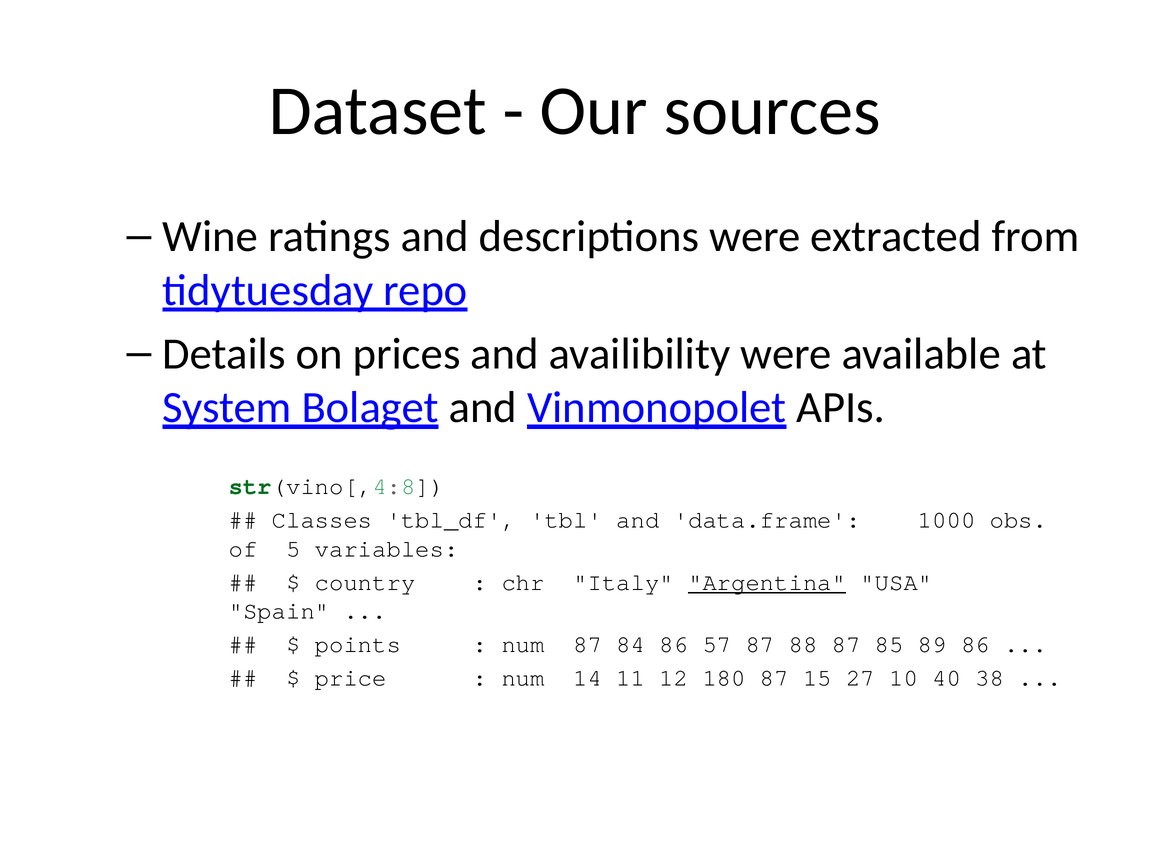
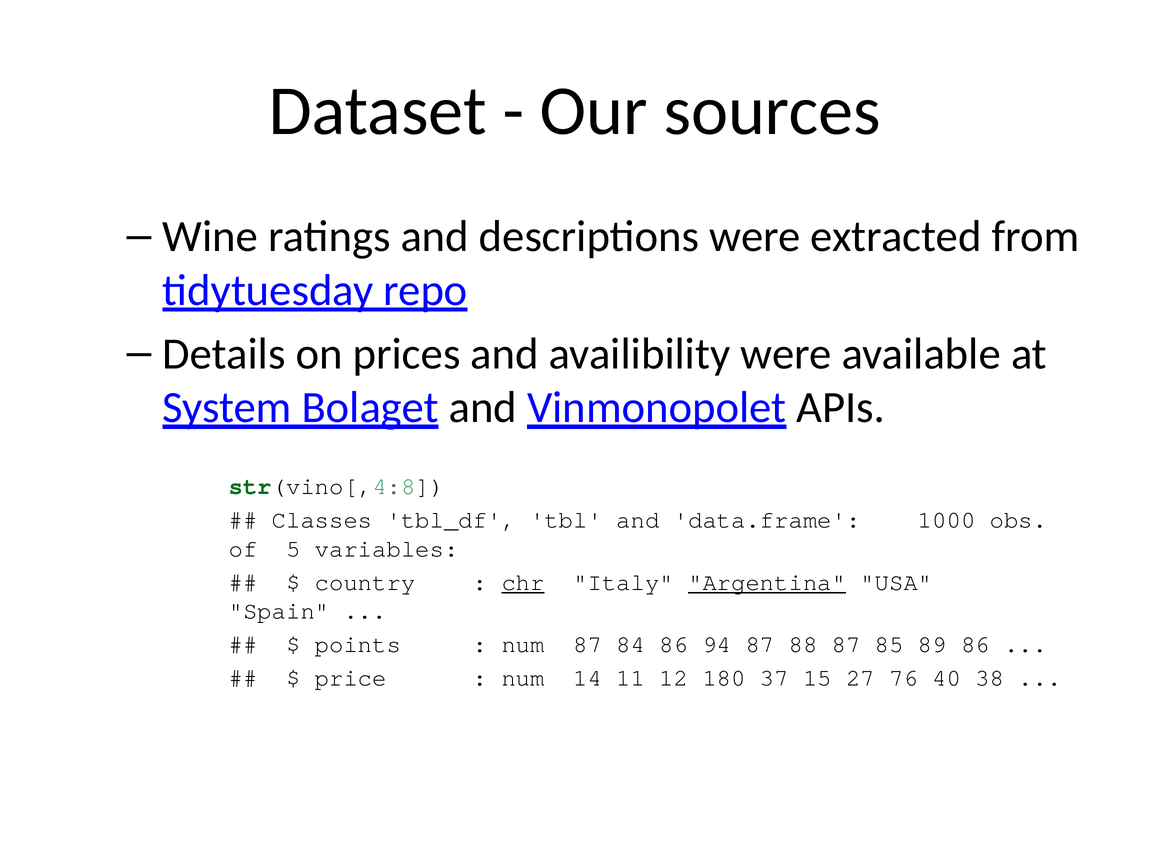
chr underline: none -> present
57: 57 -> 94
180 87: 87 -> 37
10: 10 -> 76
